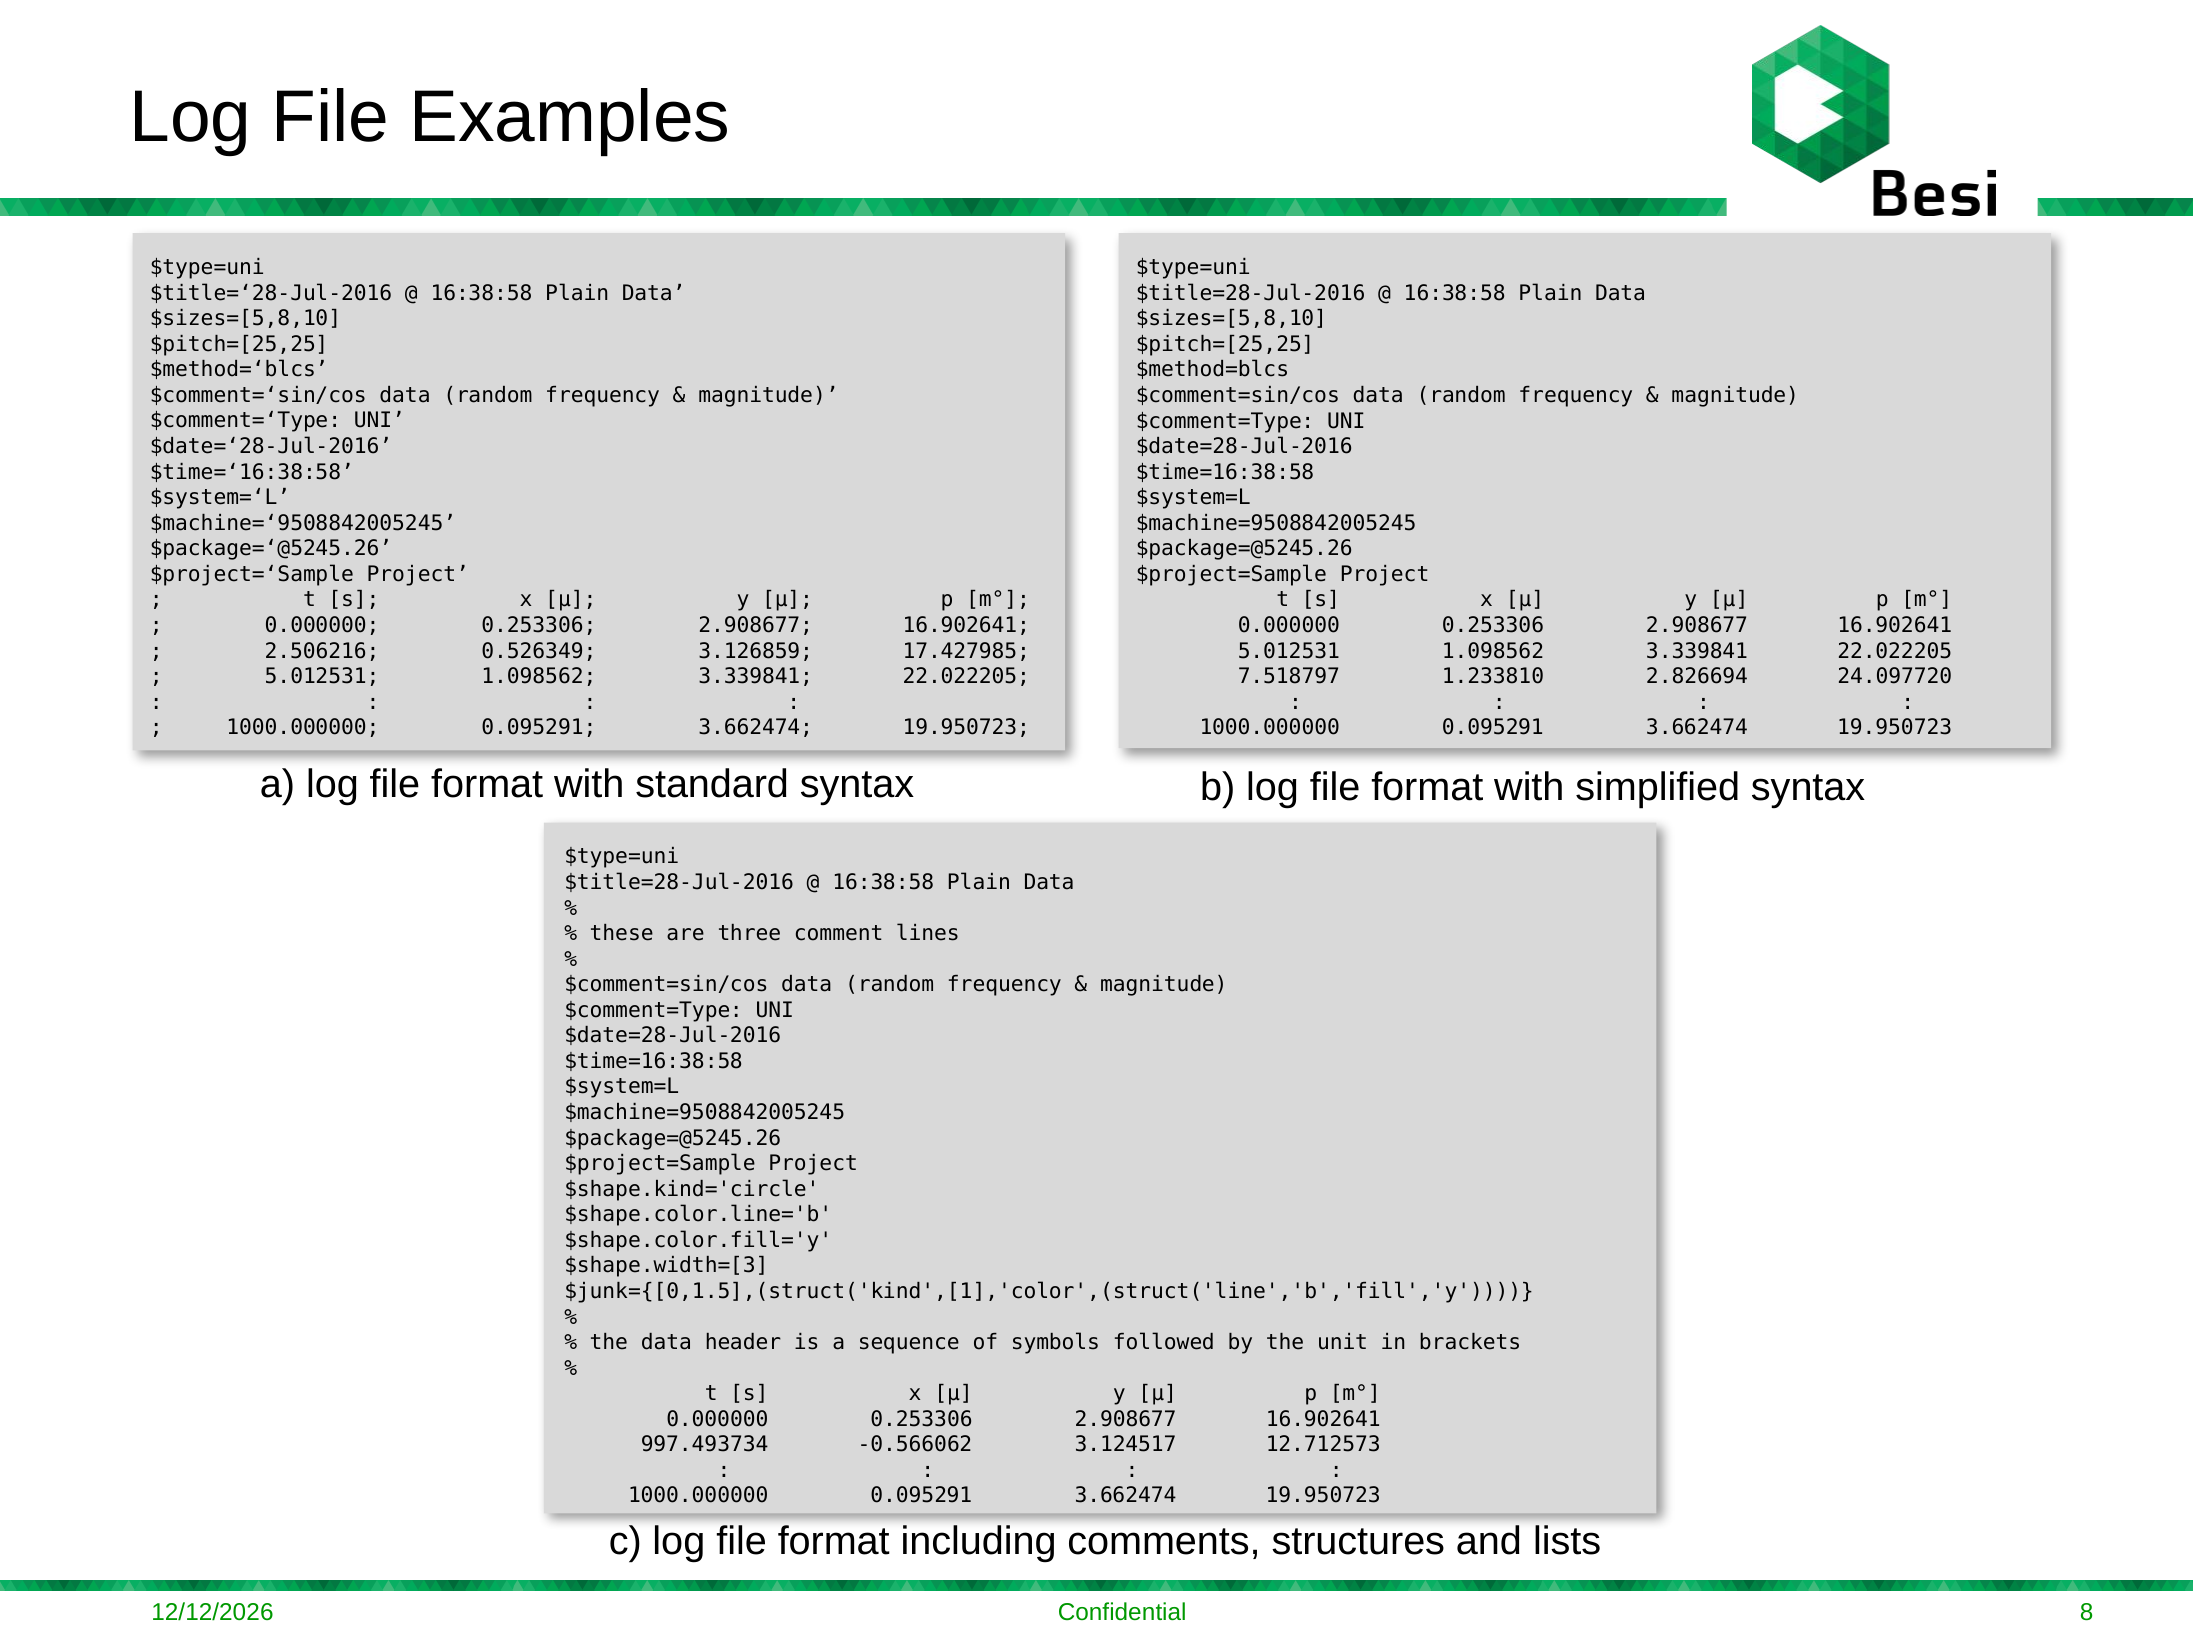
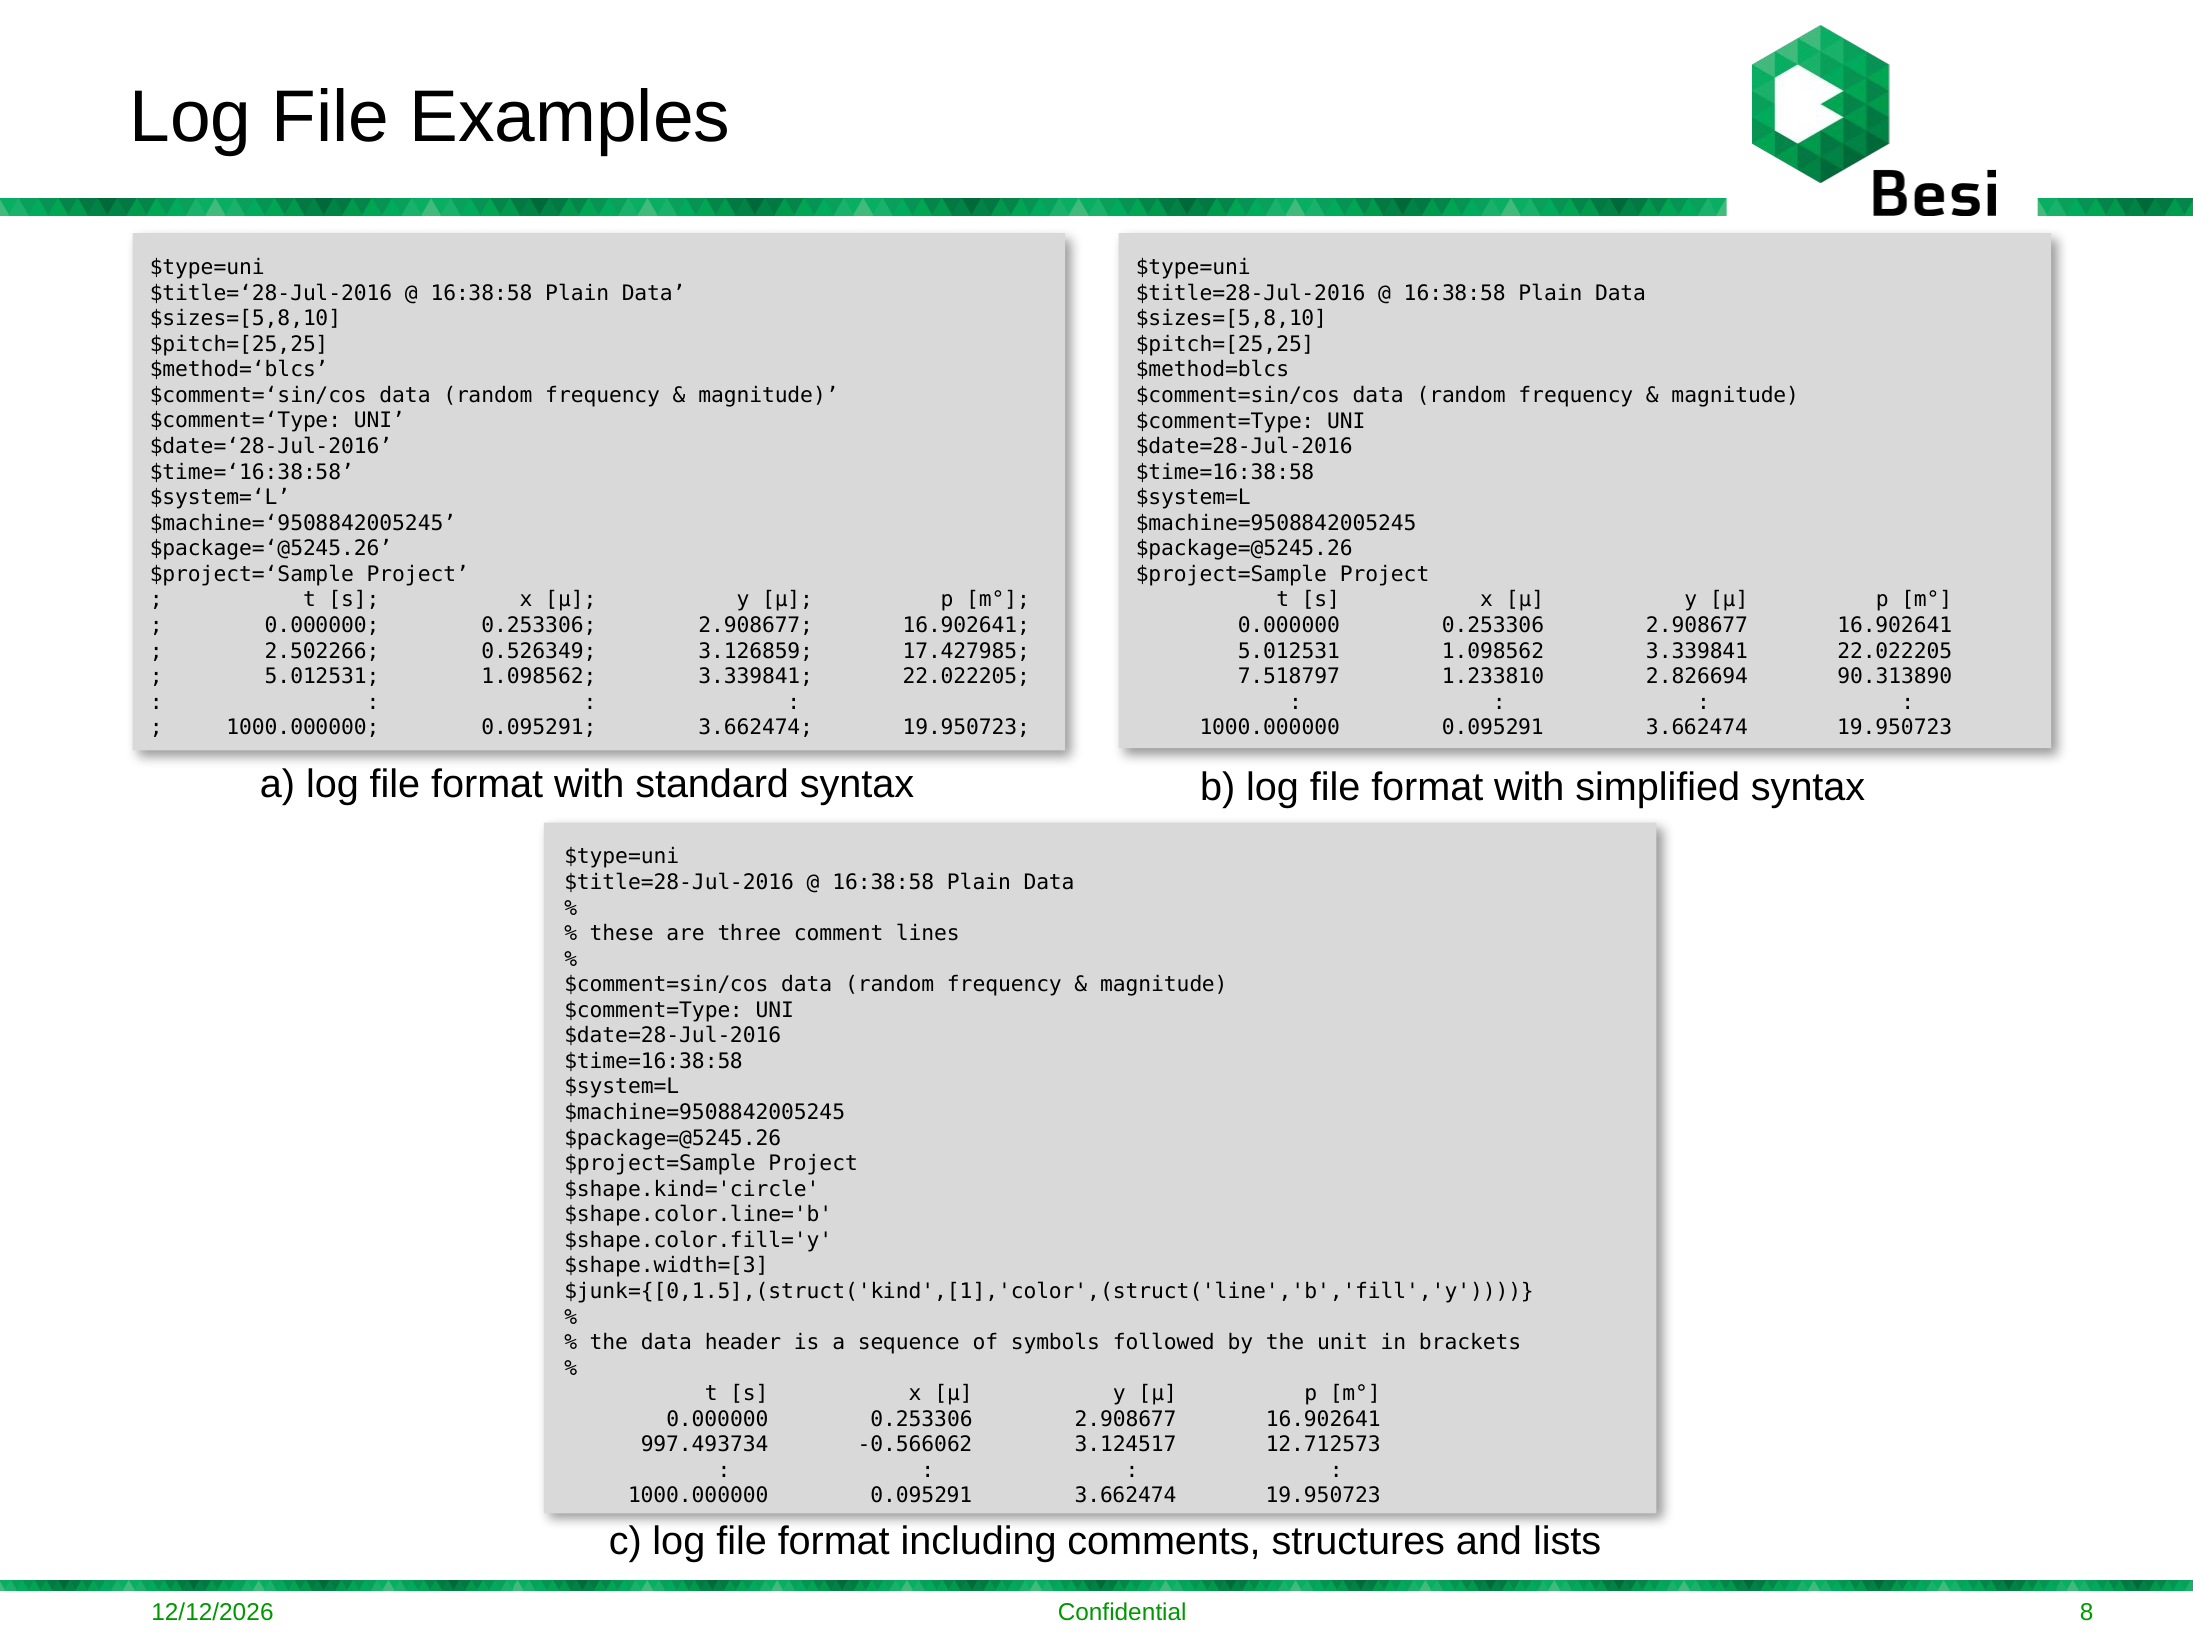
2.506216: 2.506216 -> 2.502266
24.097720: 24.097720 -> 90.313890
